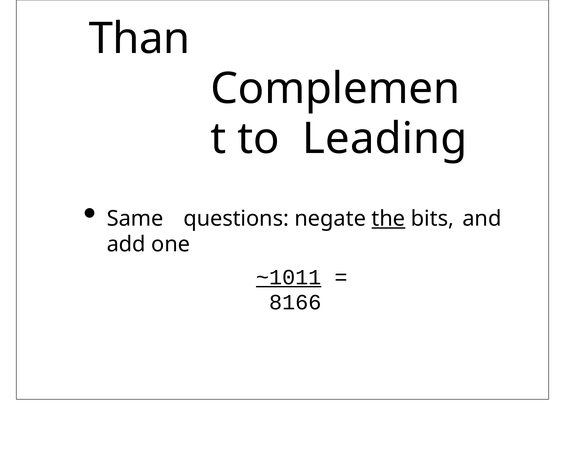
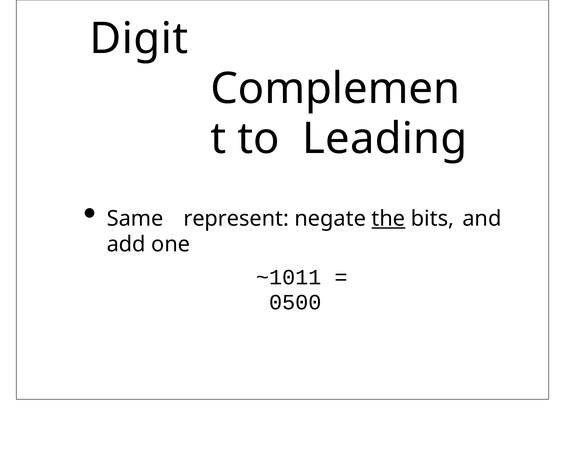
Than: Than -> Digit
questions: questions -> represent
~1011 underline: present -> none
8166: 8166 -> 0500
